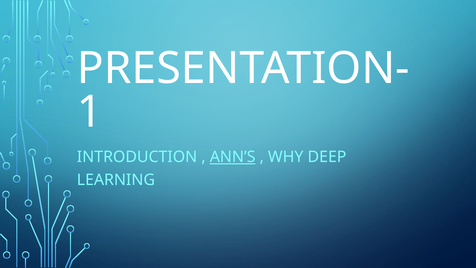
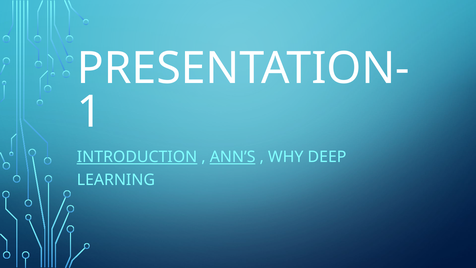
INTRODUCTION underline: none -> present
